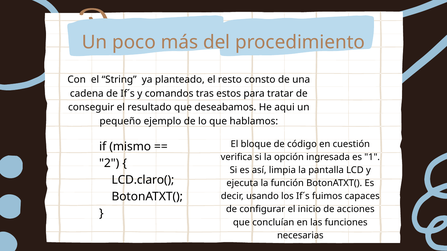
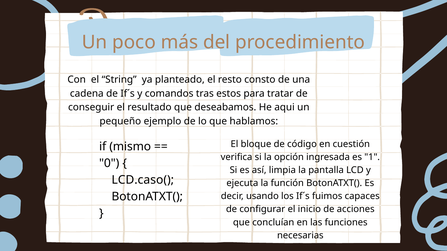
2: 2 -> 0
LCD.claro(: LCD.claro( -> LCD.caso(
